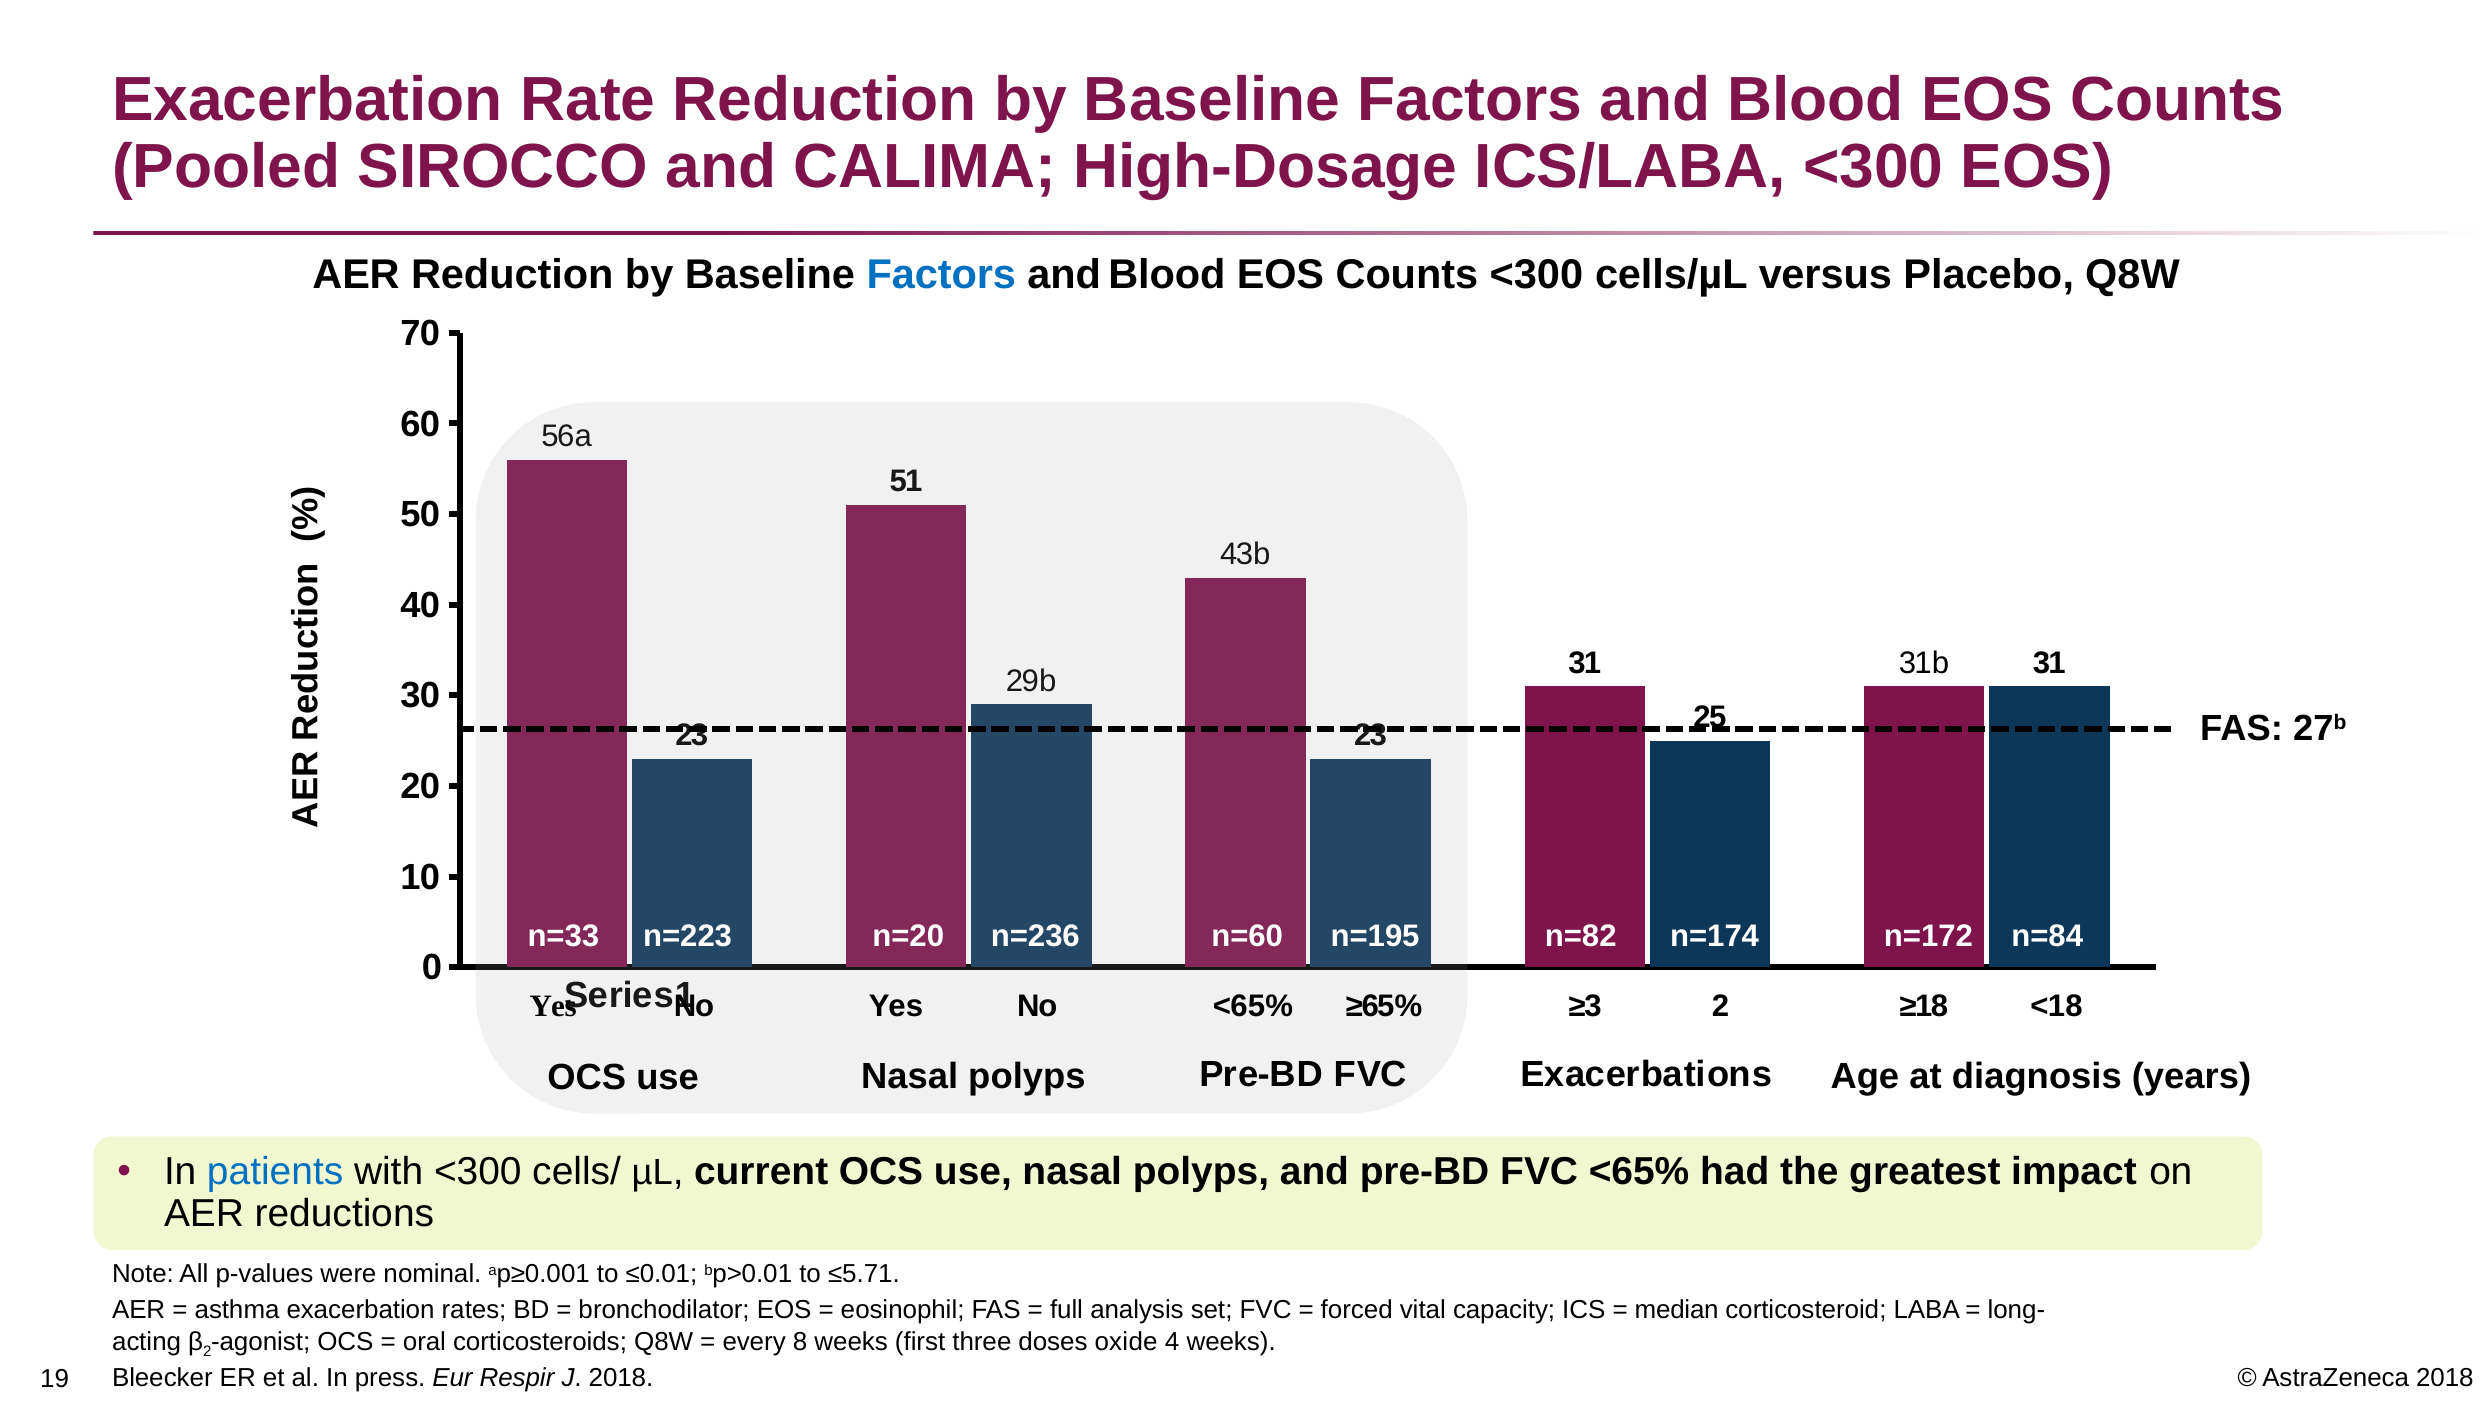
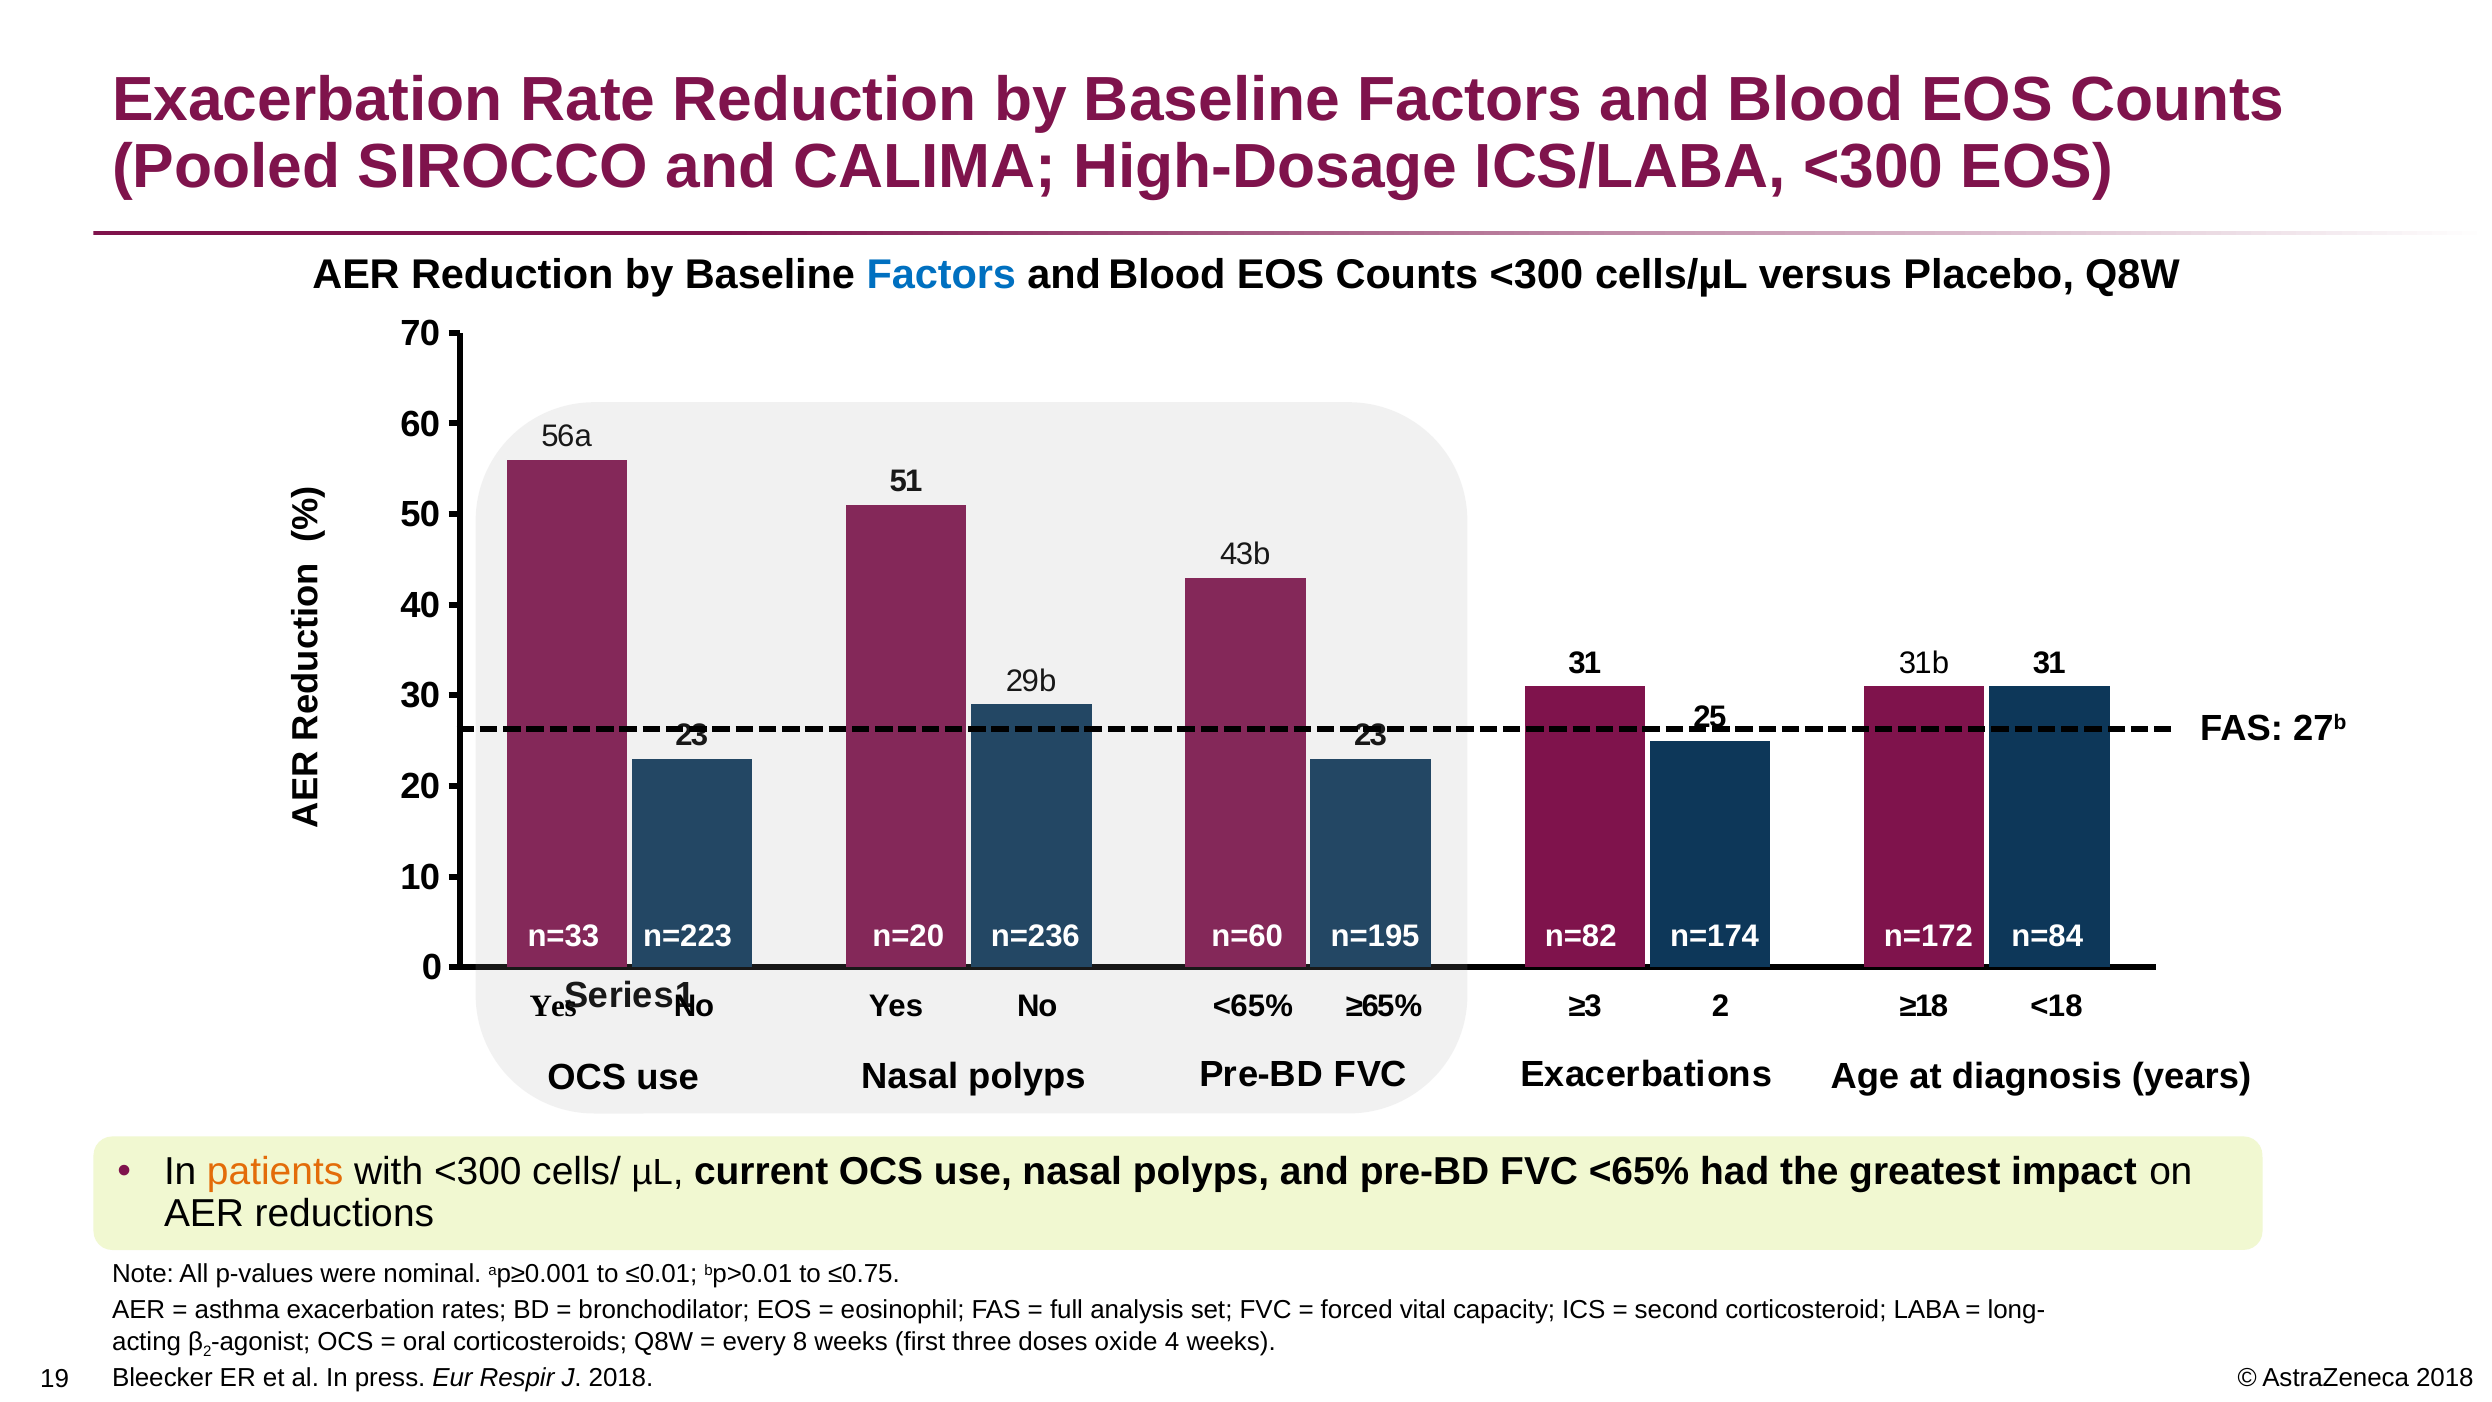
patients colour: blue -> orange
≤5.71: ≤5.71 -> ≤0.75
median: median -> second
